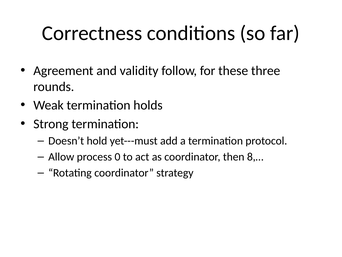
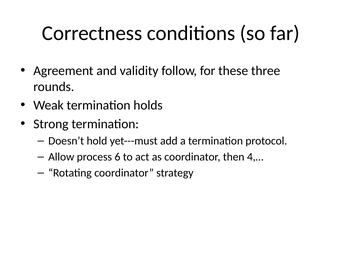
0: 0 -> 6
8,…: 8,… -> 4,…
